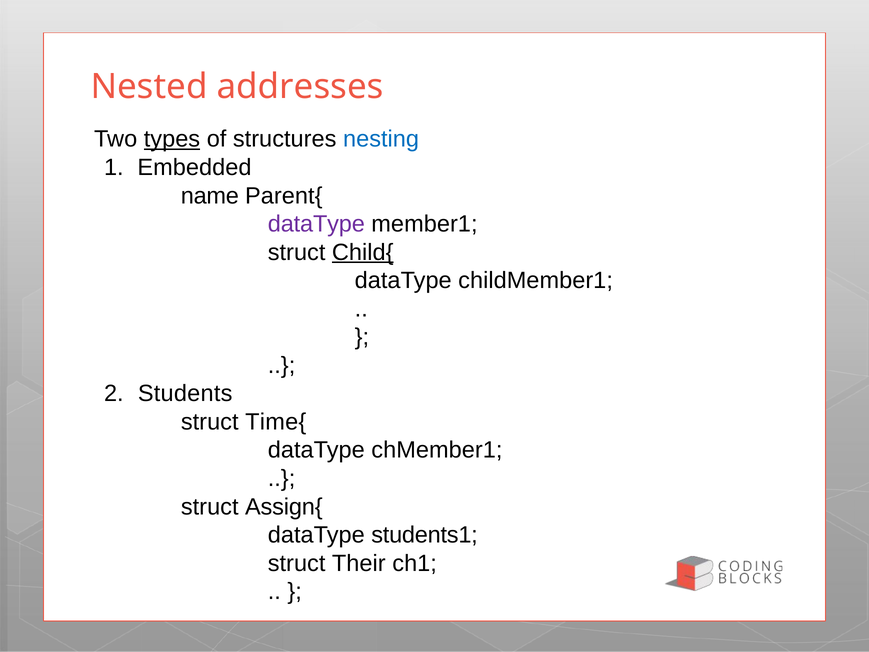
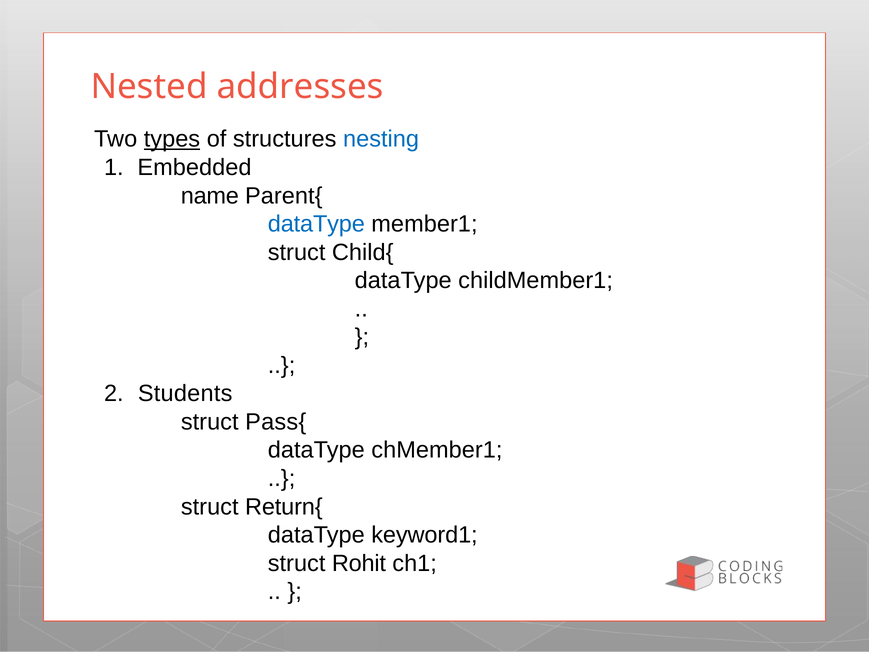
dataType at (316, 224) colour: purple -> blue
Child{ underline: present -> none
Time{: Time{ -> Pass{
Assign{: Assign{ -> Return{
students1: students1 -> keyword1
Their: Their -> Rohit
